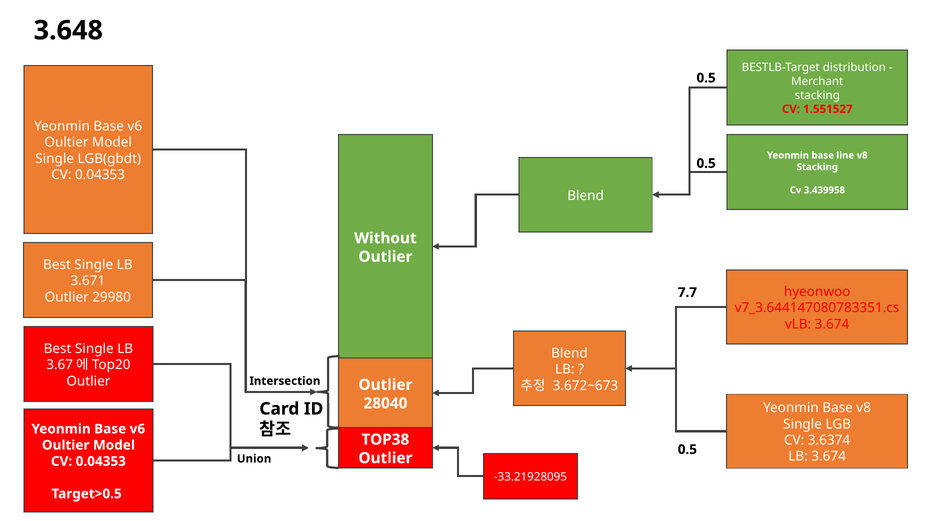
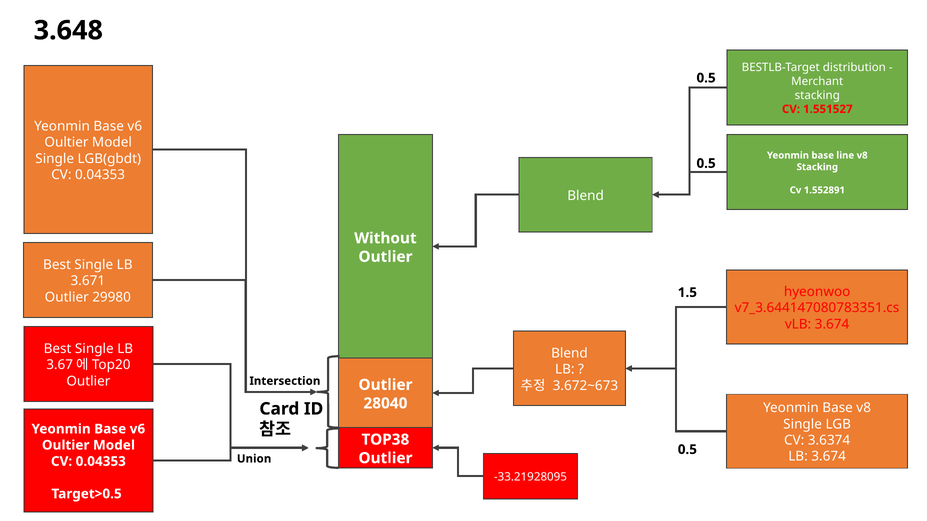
3.439958: 3.439958 -> 1.552891
7.7: 7.7 -> 1.5
